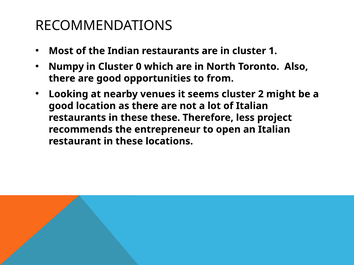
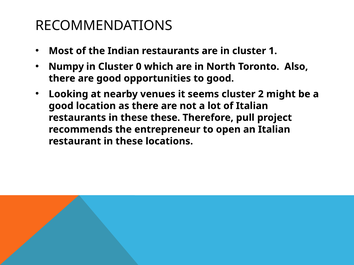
to from: from -> good
less: less -> pull
